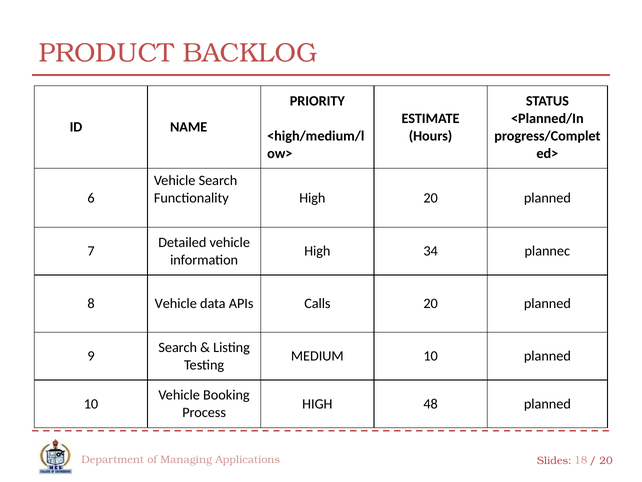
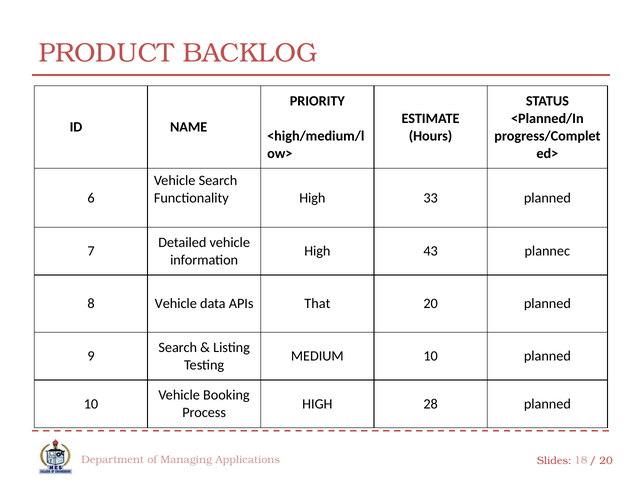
High 20: 20 -> 33
34: 34 -> 43
Calls: Calls -> That
48: 48 -> 28
